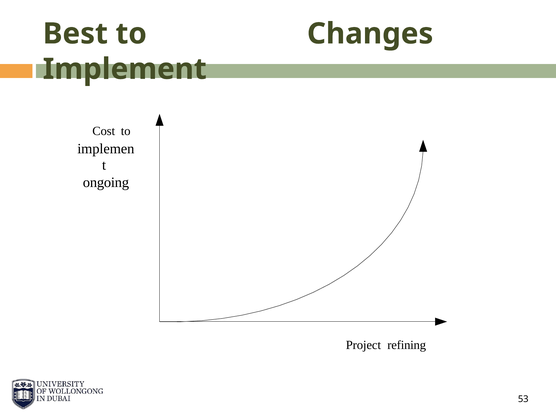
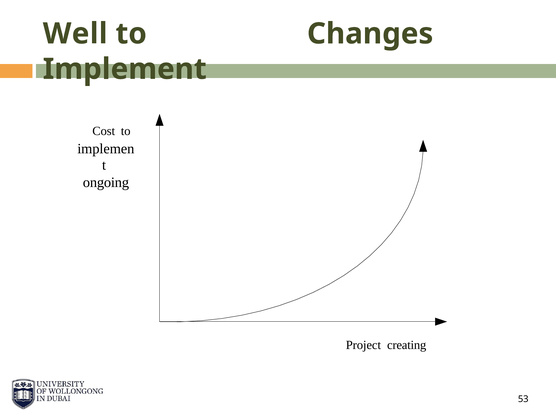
Best: Best -> Well
refining: refining -> creating
